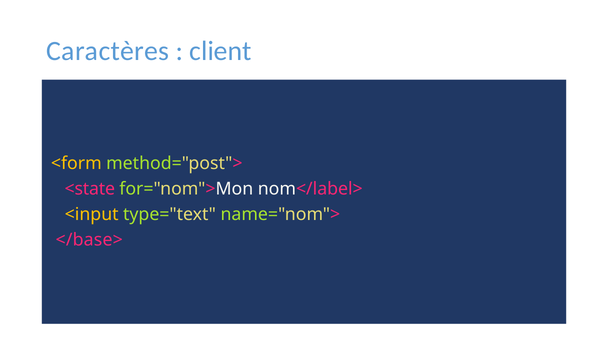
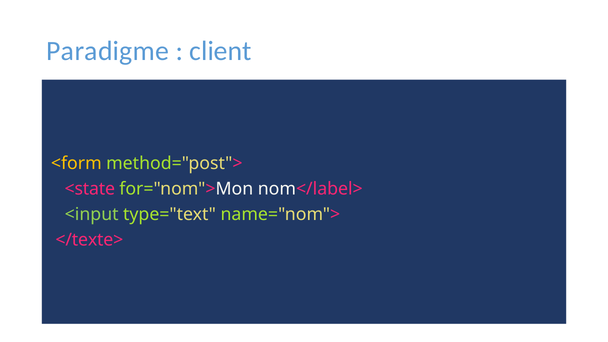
Caractères: Caractères -> Paradigme
<input colour: yellow -> light green
</base>: </base> -> </texte>
